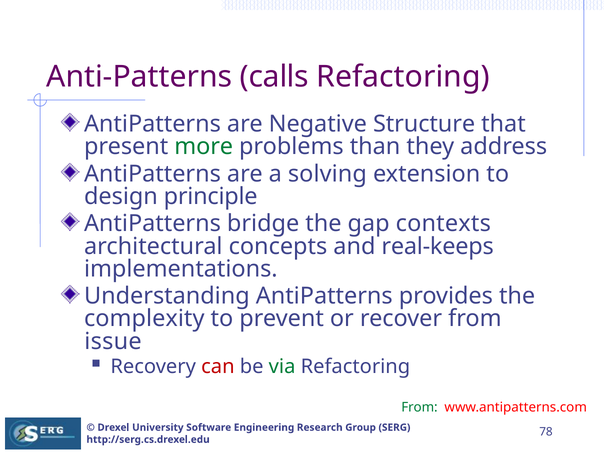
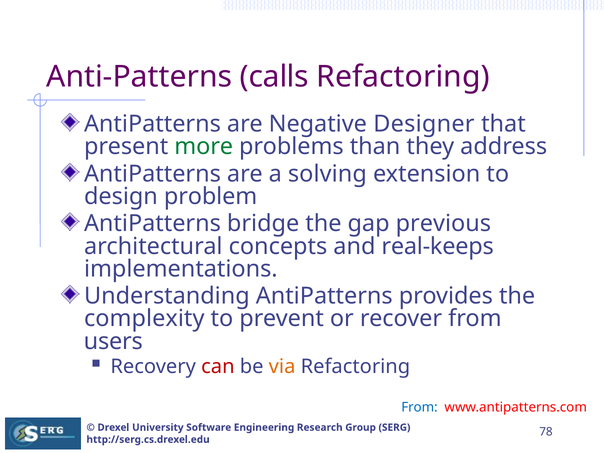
Structure: Structure -> Designer
principle: principle -> problem
contexts: contexts -> previous
issue: issue -> users
via colour: green -> orange
From at (419, 407) colour: green -> blue
